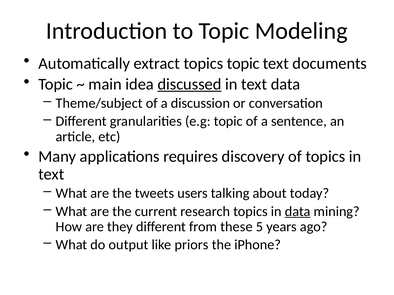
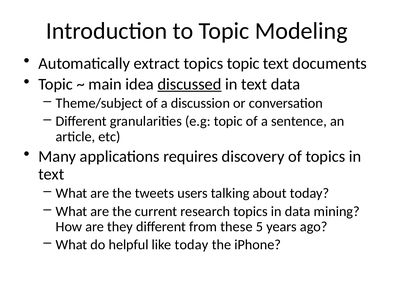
data at (298, 212) underline: present -> none
output: output -> helpful
like priors: priors -> today
